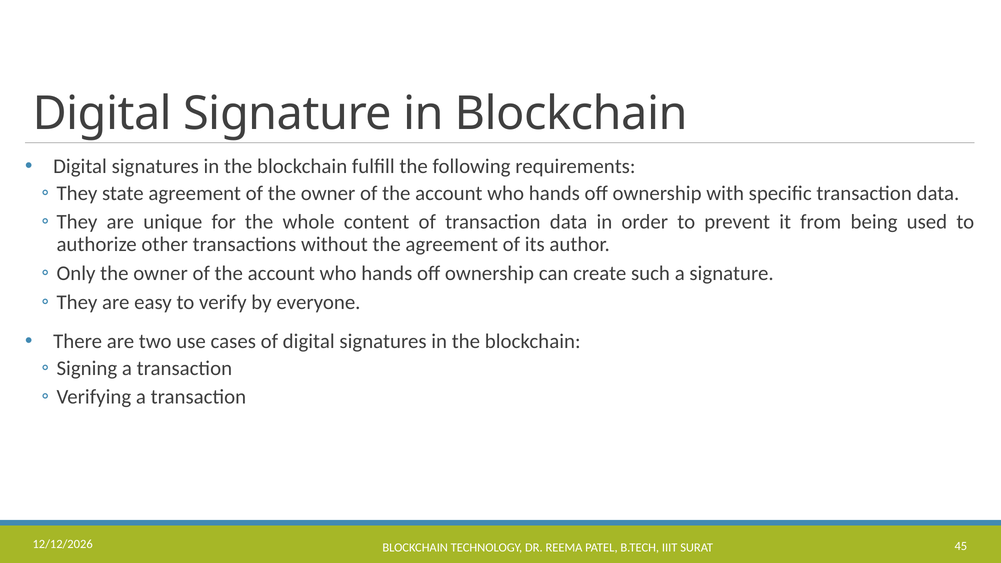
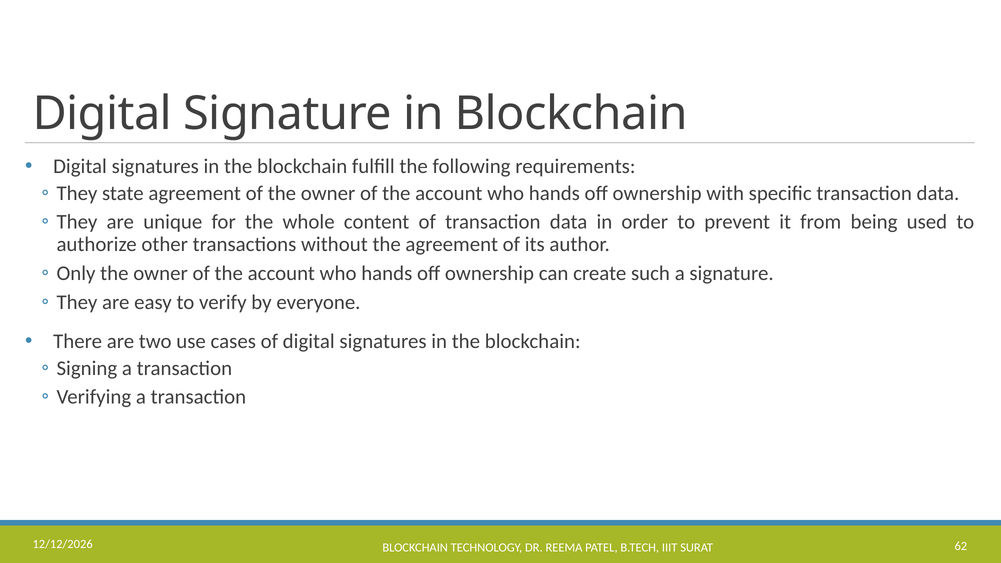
45: 45 -> 62
